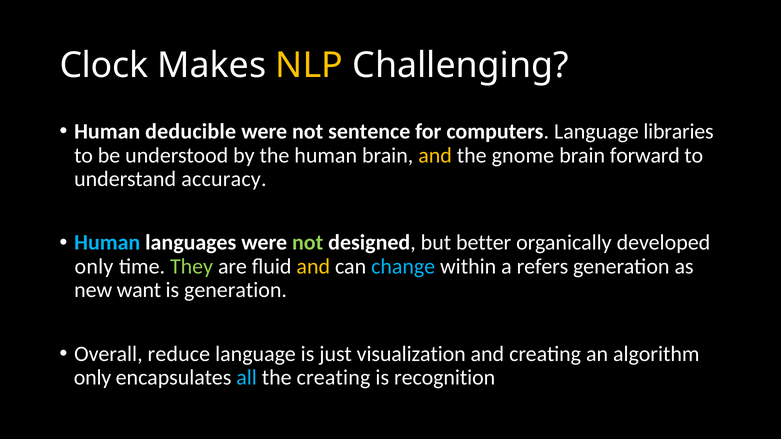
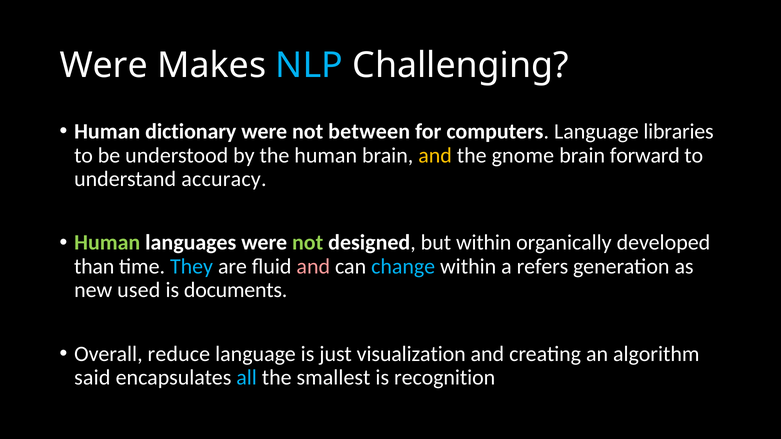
Clock at (104, 66): Clock -> Were
NLP colour: yellow -> light blue
deducible: deducible -> dictionary
sentence: sentence -> between
Human at (107, 243) colour: light blue -> light green
but better: better -> within
only at (94, 267): only -> than
They colour: light green -> light blue
and at (313, 267) colour: yellow -> pink
want: want -> used
is generation: generation -> documents
only at (93, 378): only -> said
the creating: creating -> smallest
